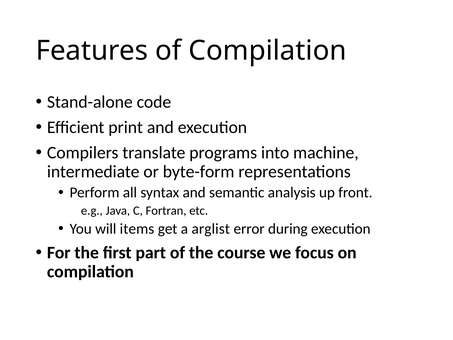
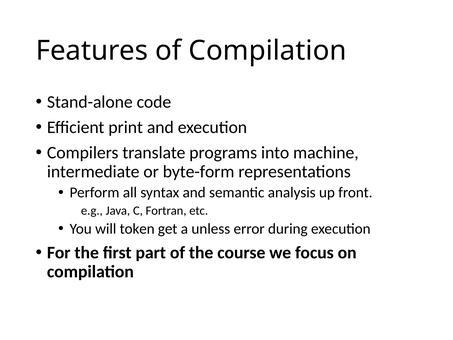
items: items -> token
arglist: arglist -> unless
